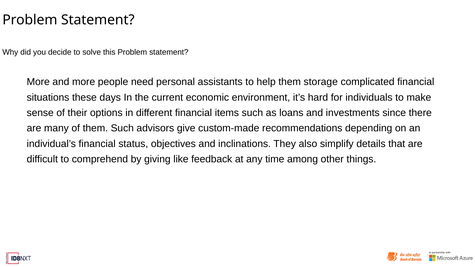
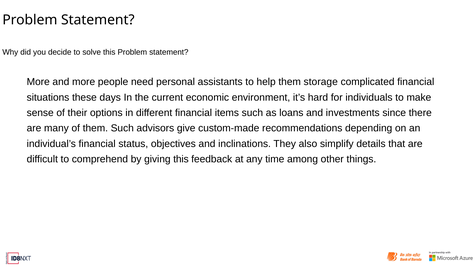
giving like: like -> this
